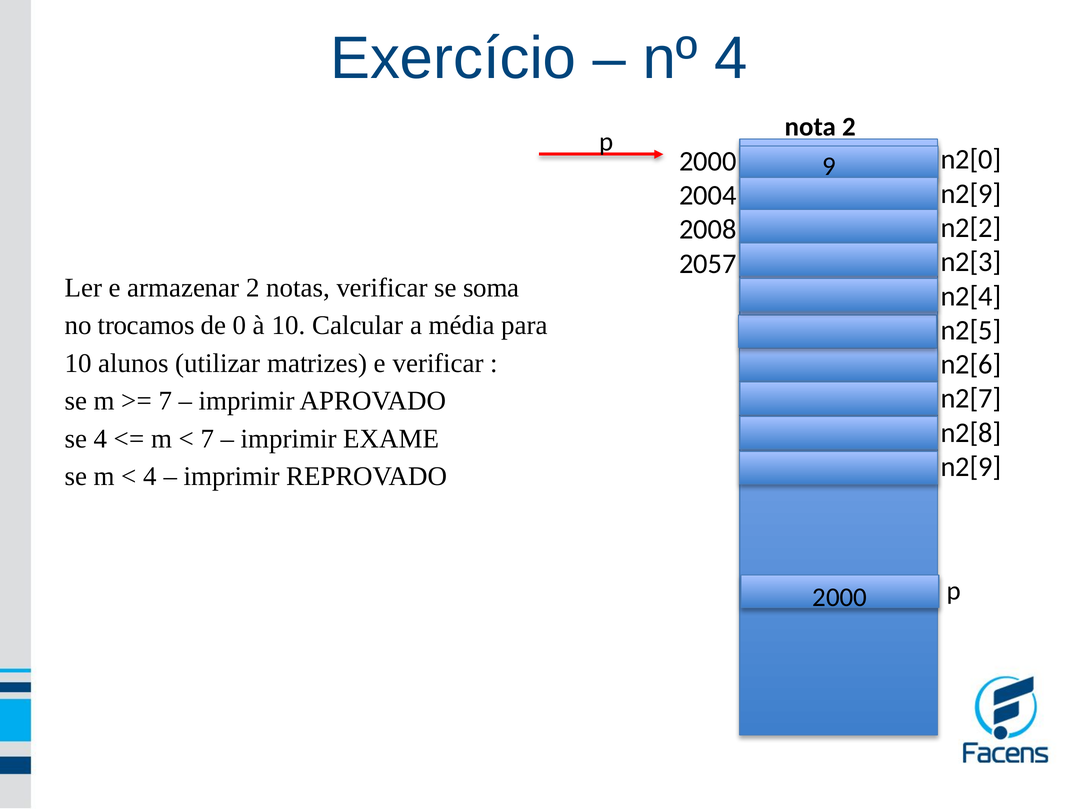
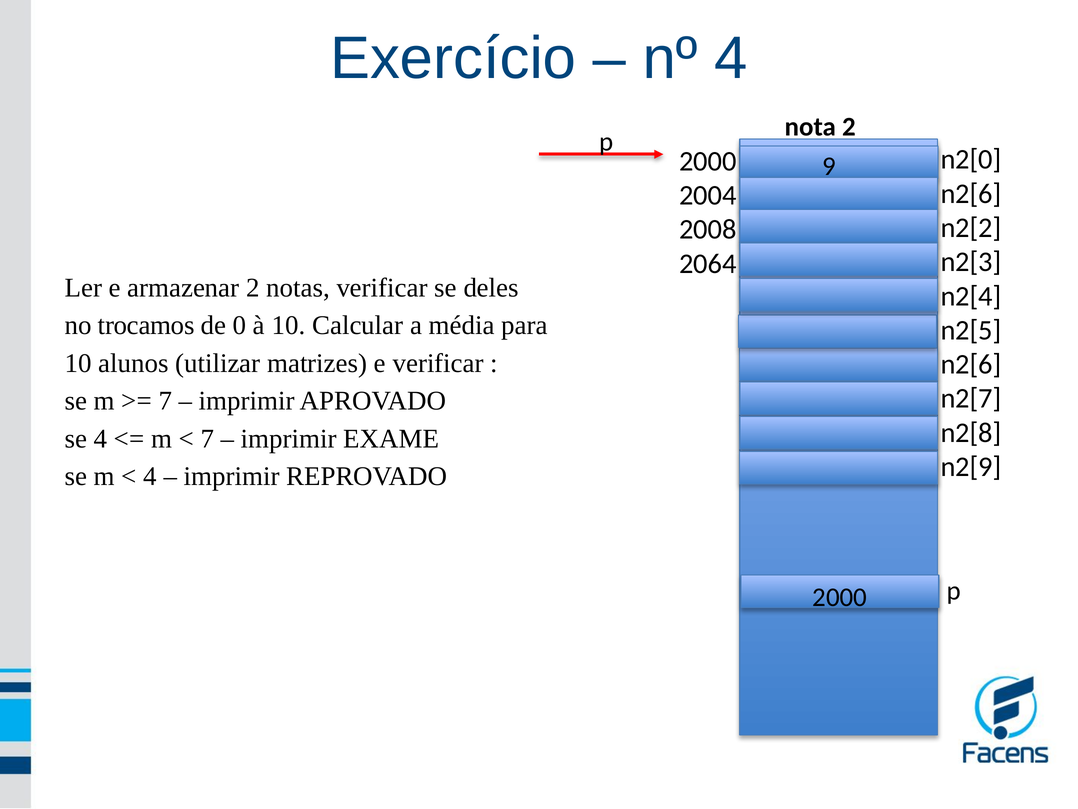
n2[9 at (971, 194): n2[9 -> n2[6
2057: 2057 -> 2064
soma: soma -> deles
